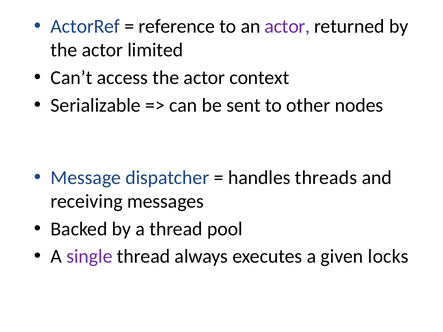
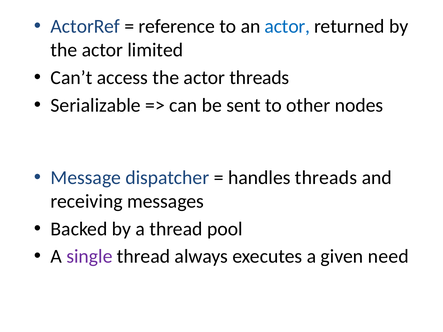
actor at (287, 26) colour: purple -> blue
actor context: context -> threads
locks: locks -> need
